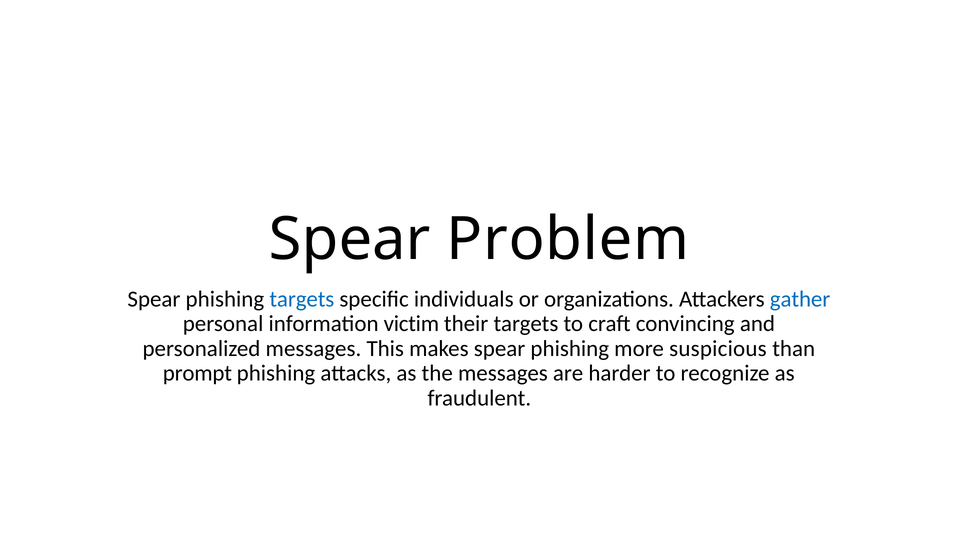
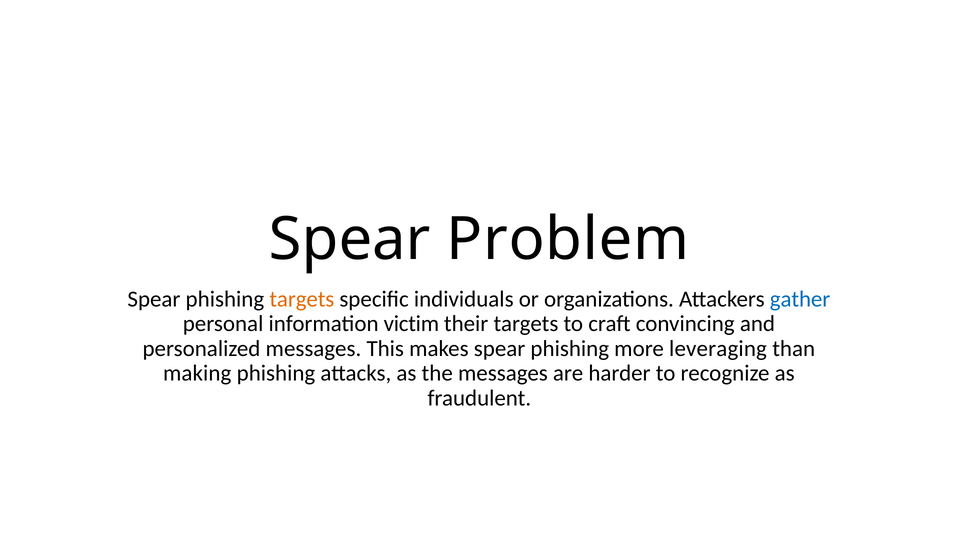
targets at (302, 299) colour: blue -> orange
suspicious: suspicious -> leveraging
prompt: prompt -> making
